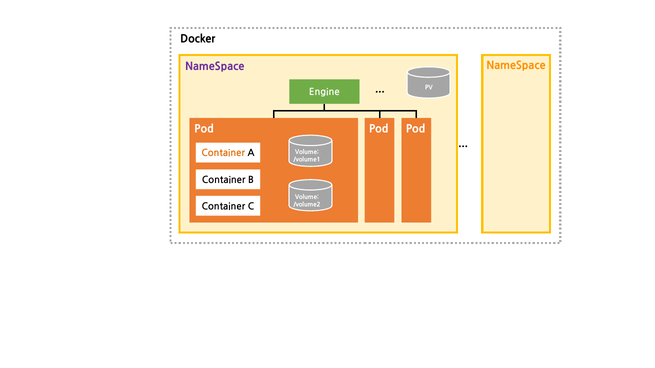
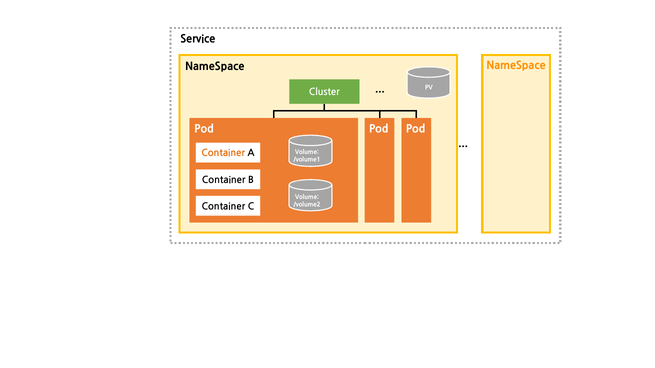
Docker: Docker -> Service
NameSpace at (215, 67) colour: purple -> black
Engine: Engine -> Cluster
